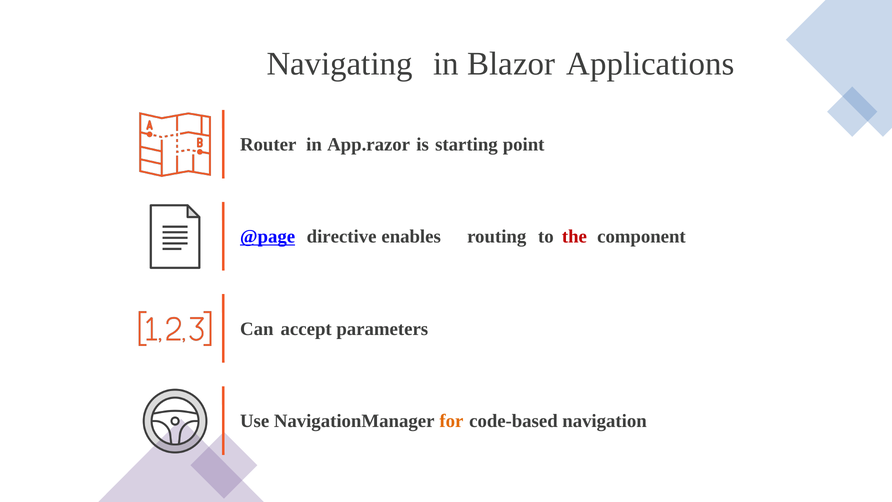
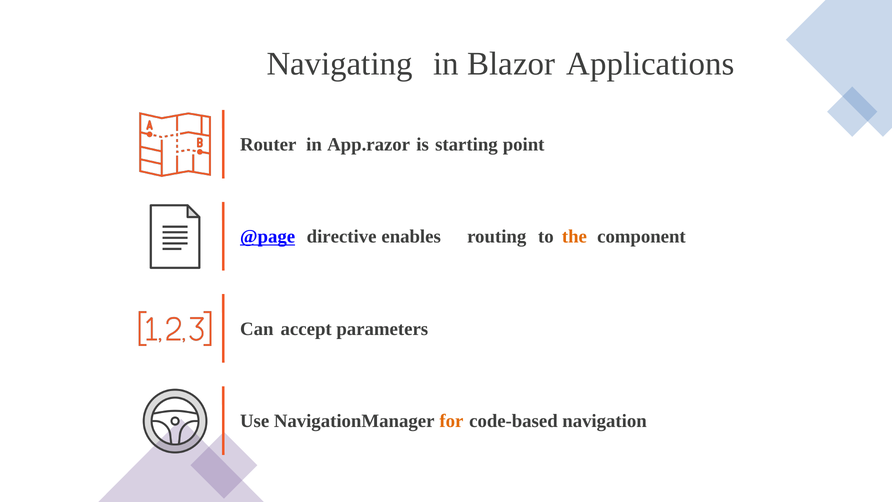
the colour: red -> orange
